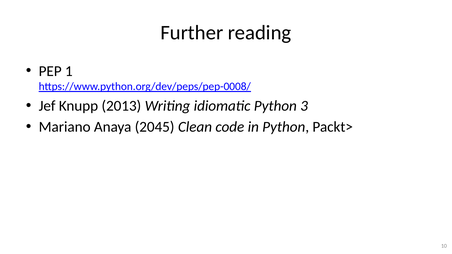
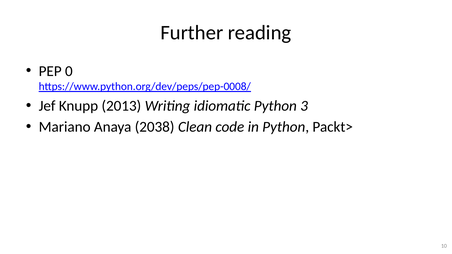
1: 1 -> 0
2045: 2045 -> 2038
